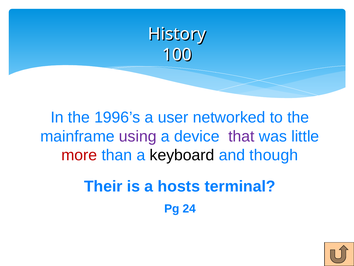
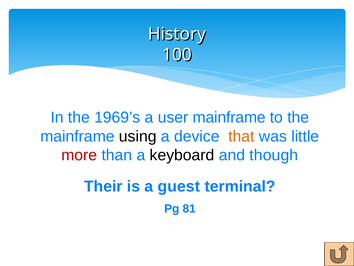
1996’s: 1996’s -> 1969’s
user networked: networked -> mainframe
using colour: purple -> black
that colour: purple -> orange
hosts: hosts -> guest
24: 24 -> 81
